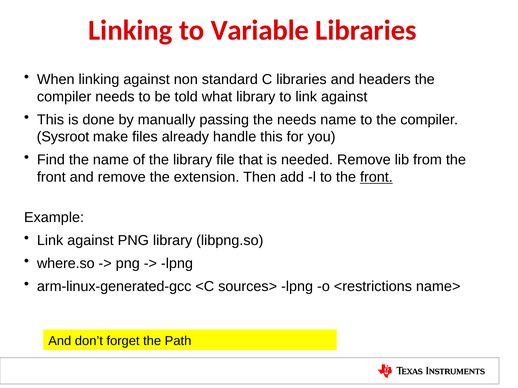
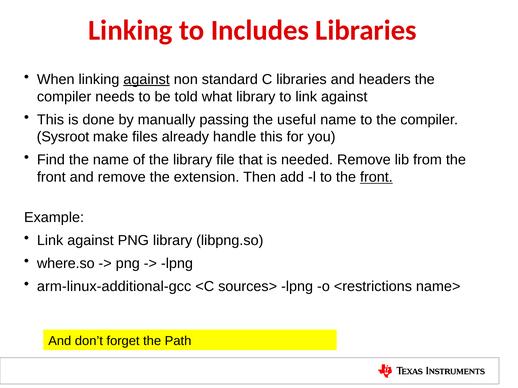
Variable: Variable -> Includes
against at (147, 79) underline: none -> present
the needs: needs -> useful
arm-linux-generated-gcc: arm-linux-generated-gcc -> arm-linux-additional-gcc
